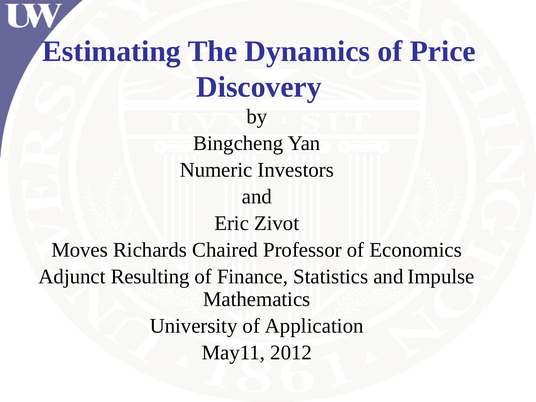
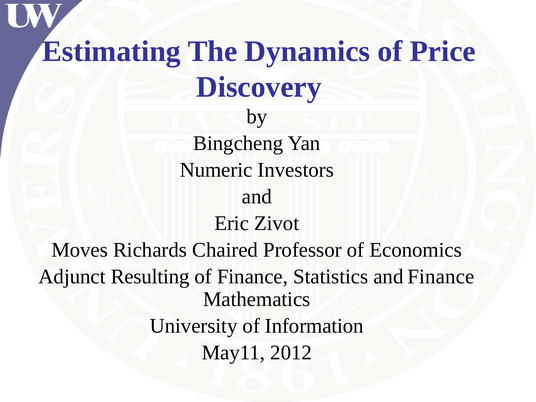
and Impulse: Impulse -> Finance
Application: Application -> Information
